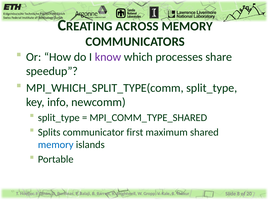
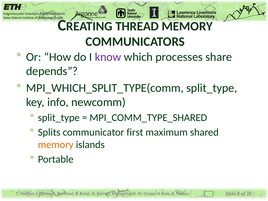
ACROSS: ACROSS -> THREAD
speedup: speedup -> depends
memory at (56, 145) colour: blue -> orange
